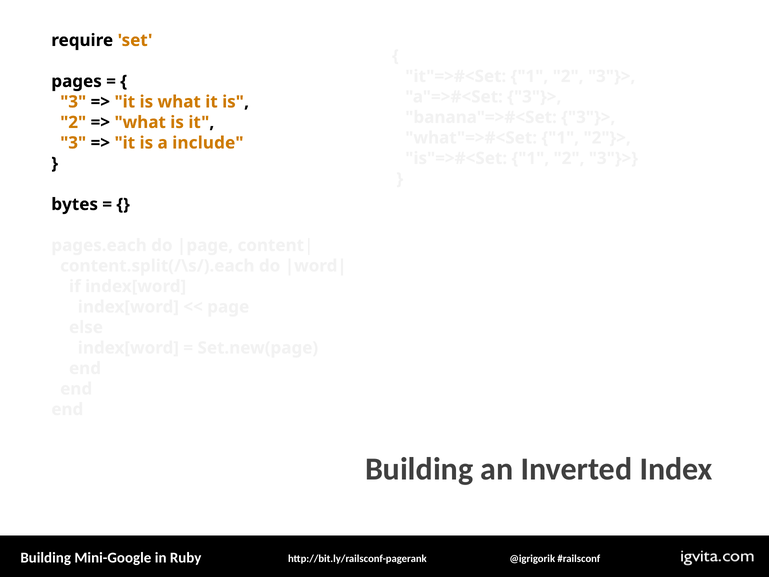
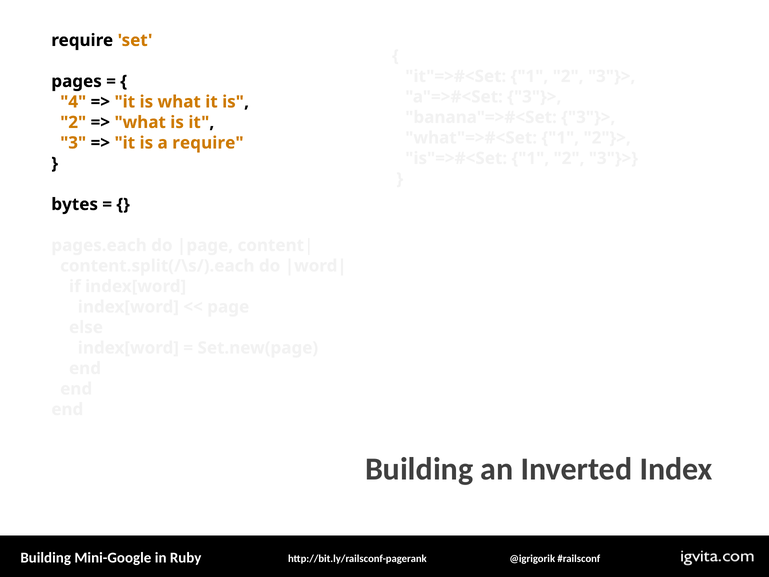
3 at (73, 102): 3 -> 4
a include: include -> require
